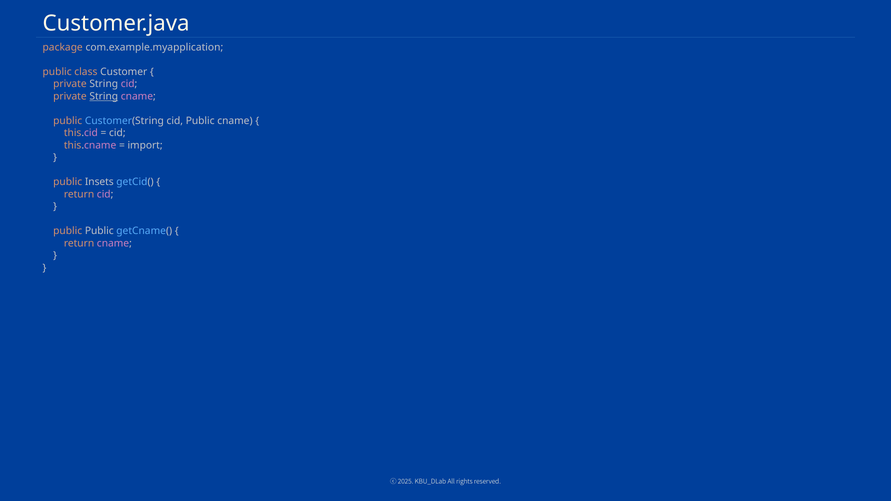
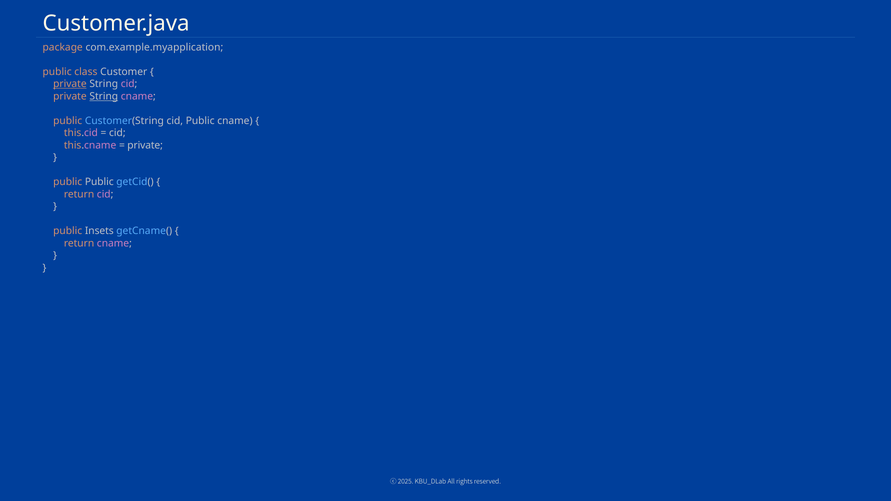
private at (70, 84) underline: none -> present
import at (145, 145): import -> private
public Insets: Insets -> Public
public Public: Public -> Insets
